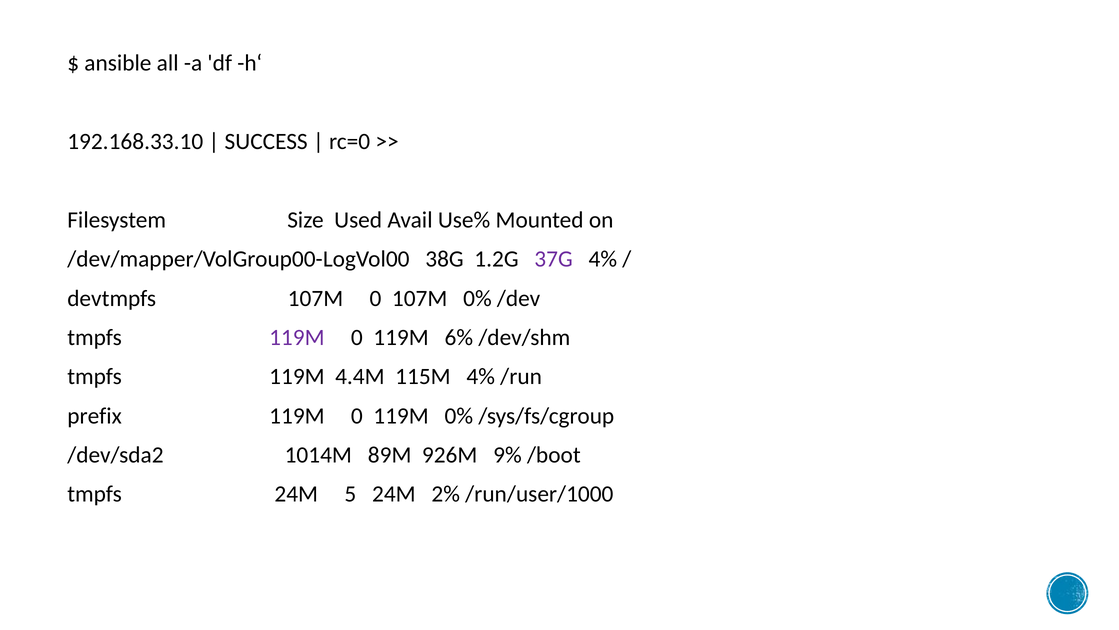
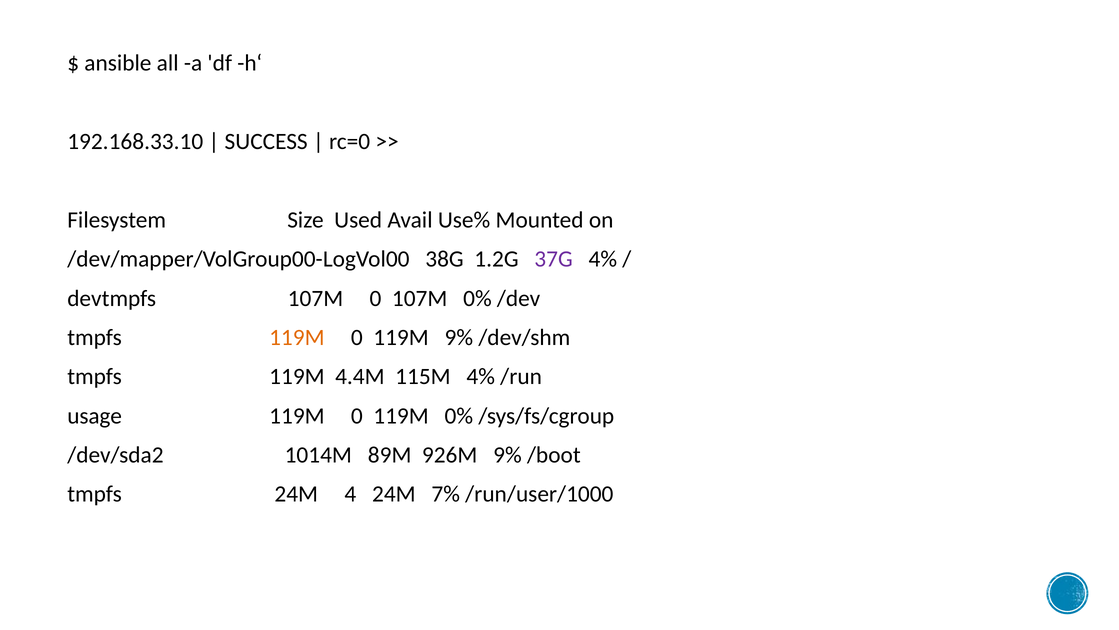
119M at (297, 337) colour: purple -> orange
119M 6%: 6% -> 9%
prefix: prefix -> usage
5: 5 -> 4
2%: 2% -> 7%
